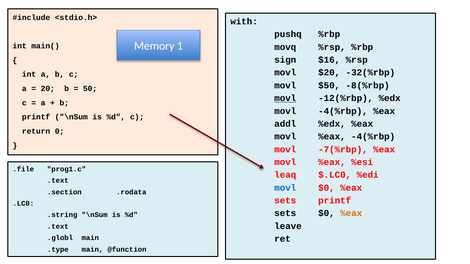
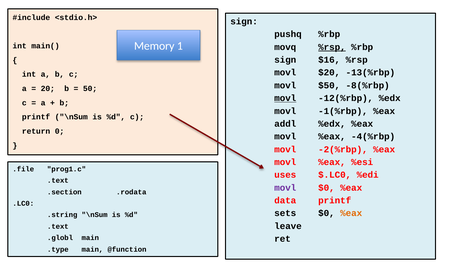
with at (244, 22): with -> sign
%rsp at (332, 47) underline: none -> present
-32(%rbp: -32(%rbp -> -13(%rbp
movl -4(%rbp: -4(%rbp -> -1(%rbp
-7(%rbp: -7(%rbp -> -2(%rbp
leaq: leaq -> uses
movl at (285, 188) colour: blue -> purple
sets at (285, 201): sets -> data
